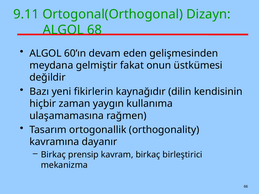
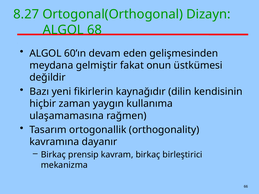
9.11: 9.11 -> 8.27
